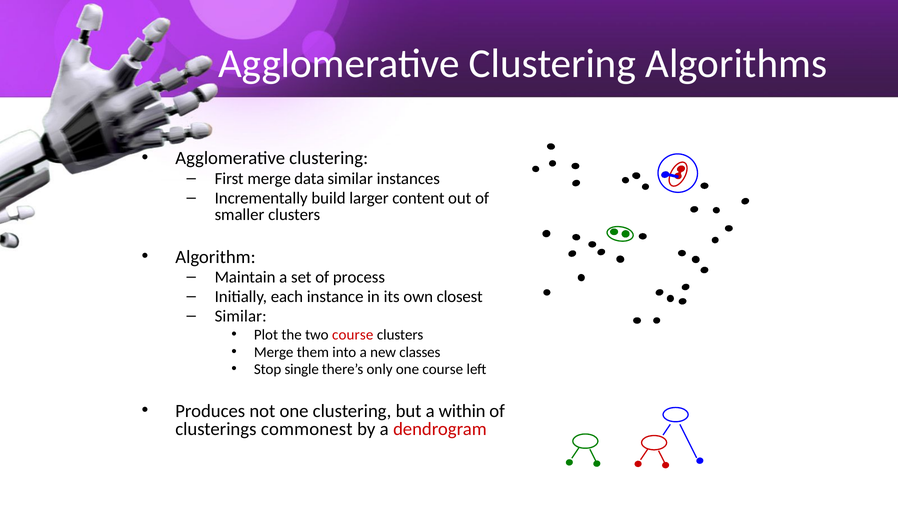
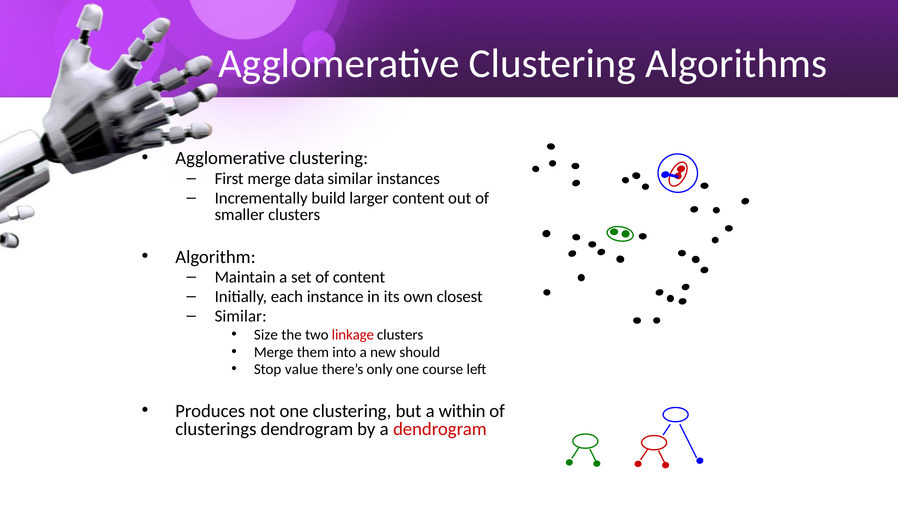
of process: process -> content
Plot: Plot -> Size
two course: course -> linkage
classes: classes -> should
single: single -> value
clusterings commonest: commonest -> dendrogram
